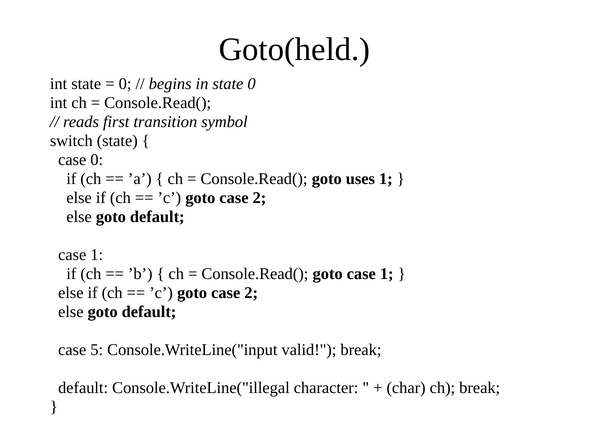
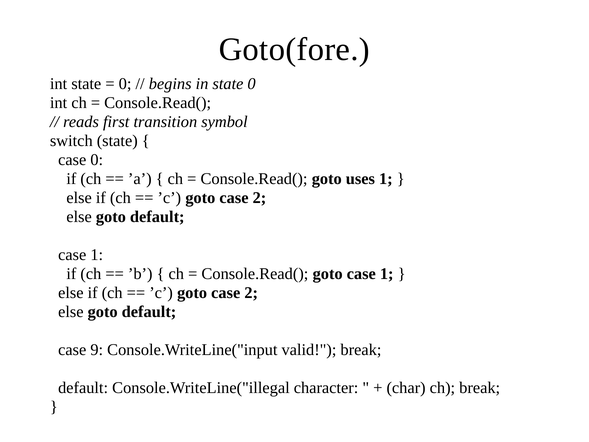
Goto(held: Goto(held -> Goto(fore
5: 5 -> 9
